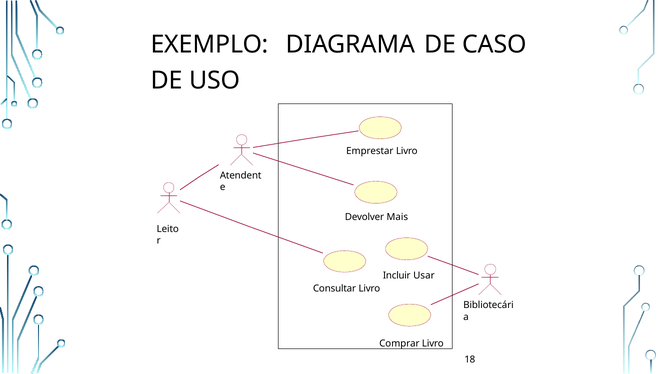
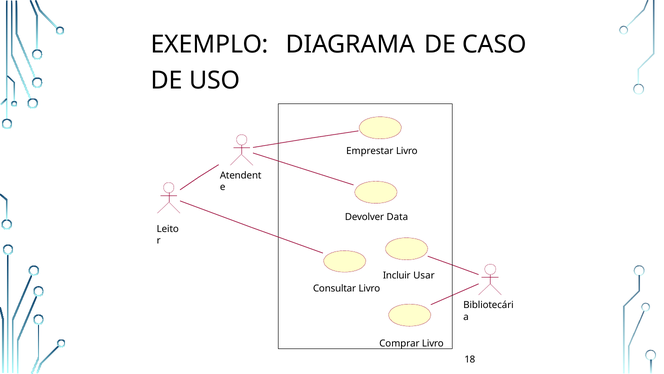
Mais: Mais -> Data
